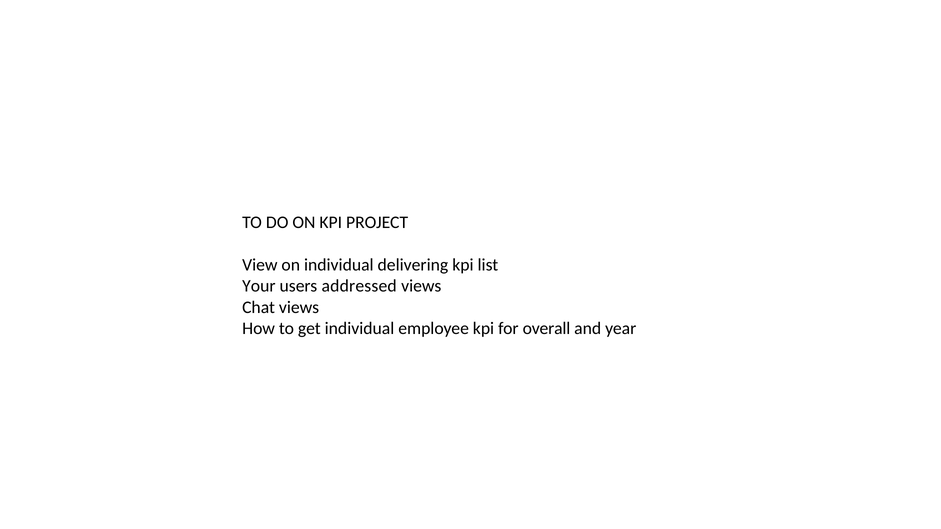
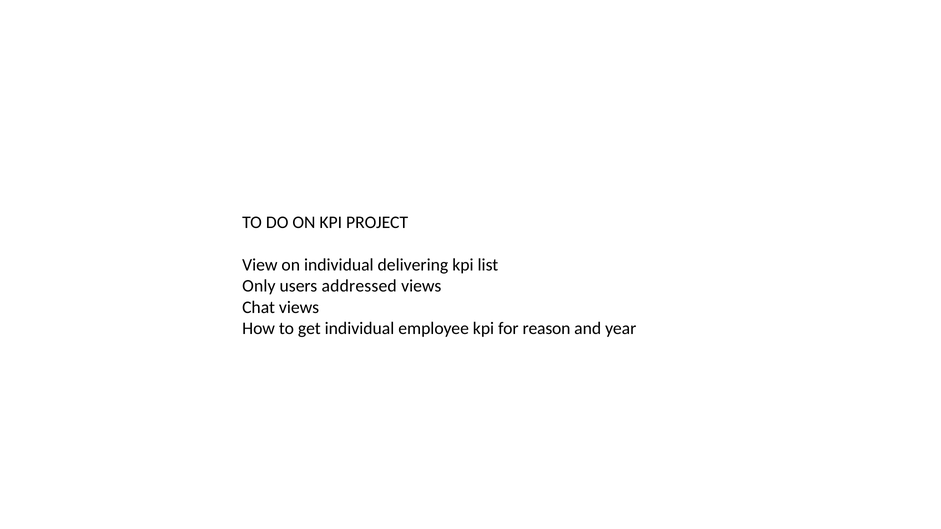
Your: Your -> Only
overall: overall -> reason
